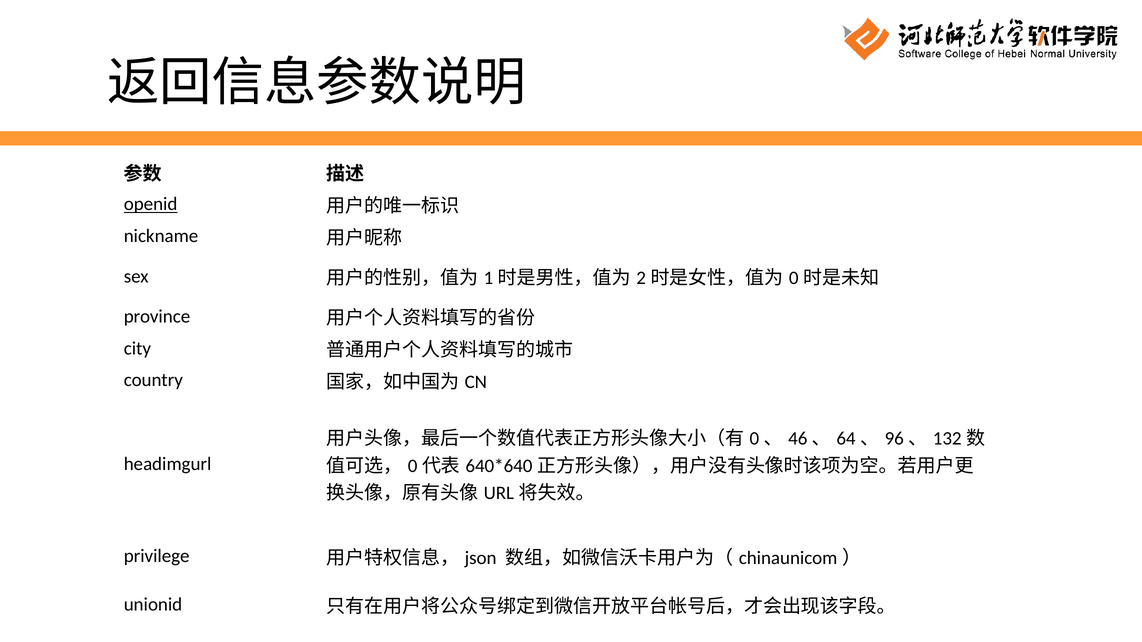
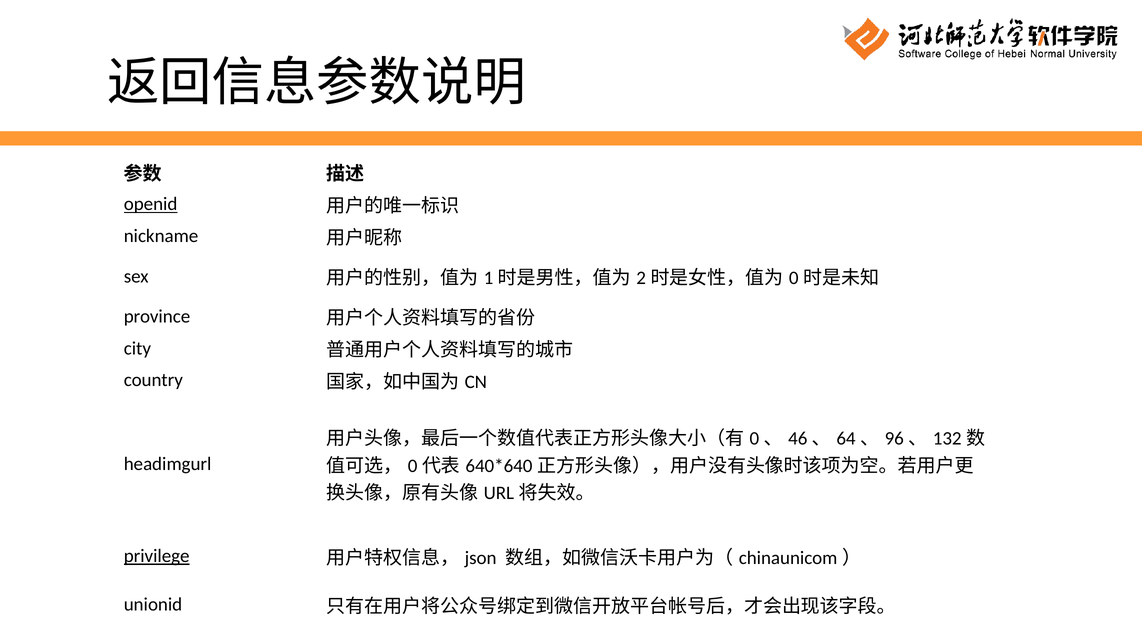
privilege underline: none -> present
